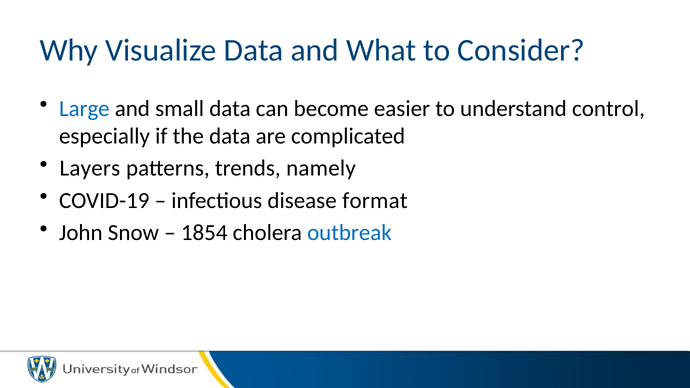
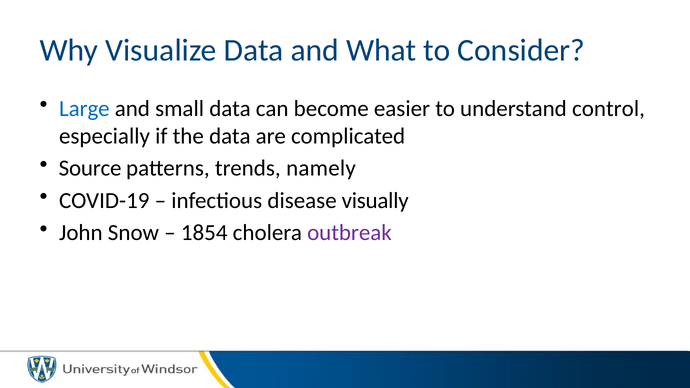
Layers: Layers -> Source
format: format -> visually
outbreak colour: blue -> purple
